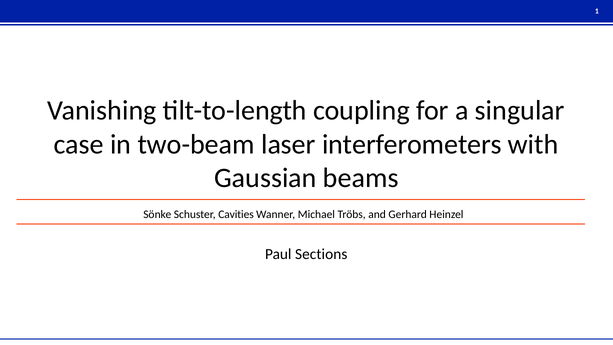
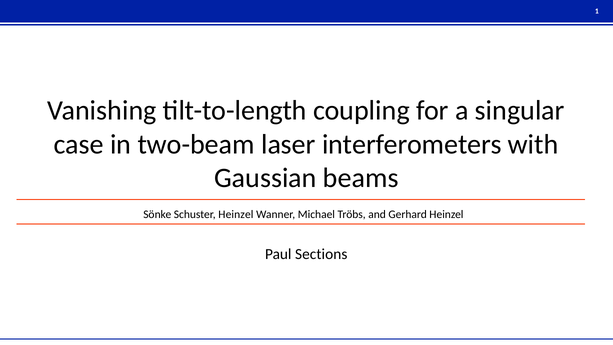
Schuster Cavities: Cavities -> Heinzel
